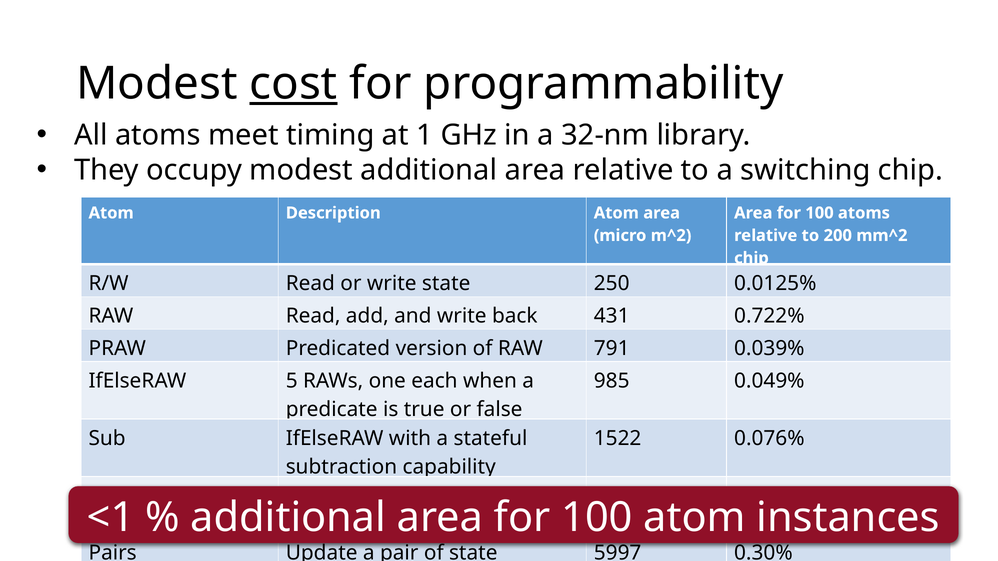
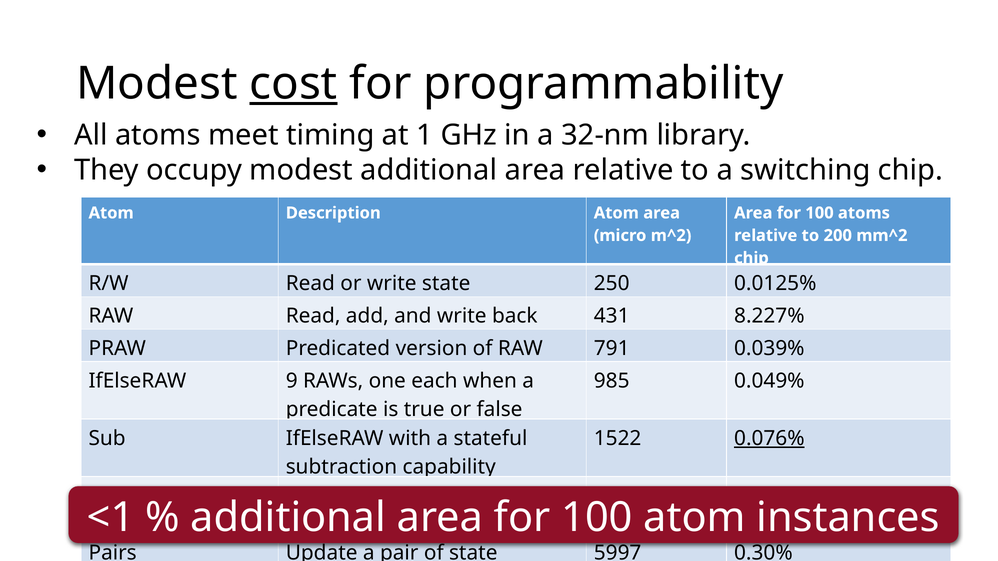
0.722%: 0.722% -> 8.227%
5: 5 -> 9
0.076% underline: none -> present
